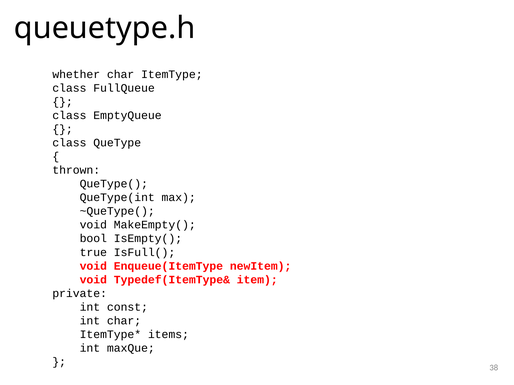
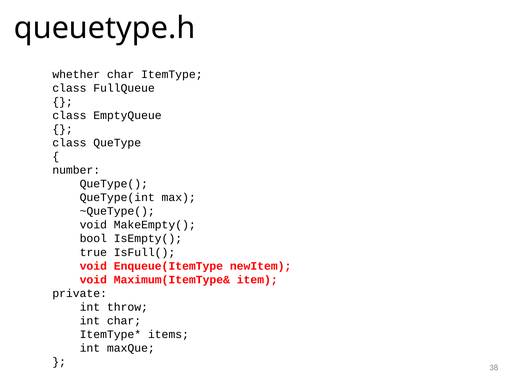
thrown: thrown -> number
Typedef(ItemType&: Typedef(ItemType& -> Maximum(ItemType&
const: const -> throw
